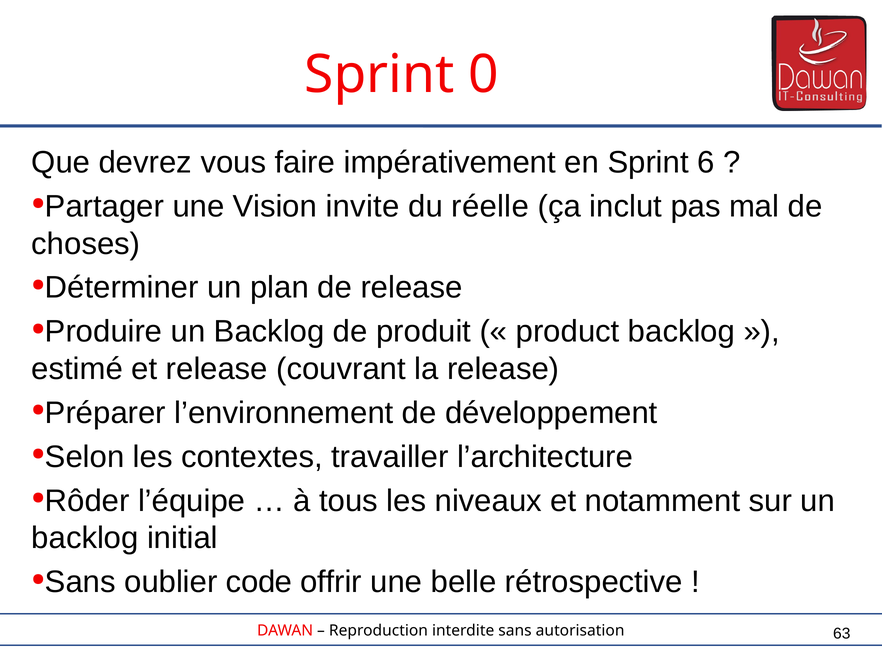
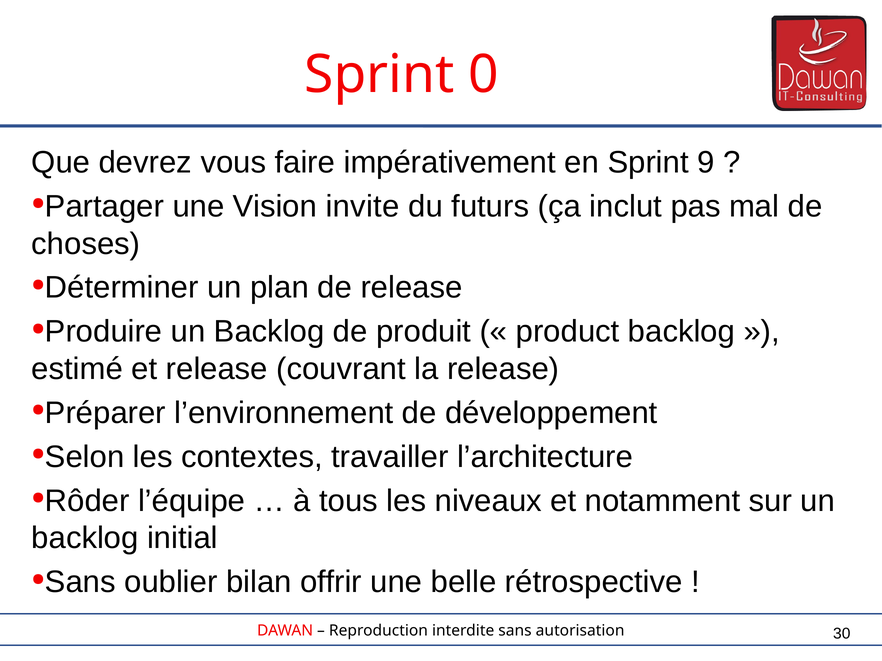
6: 6 -> 9
réelle: réelle -> futurs
code: code -> bilan
63: 63 -> 30
